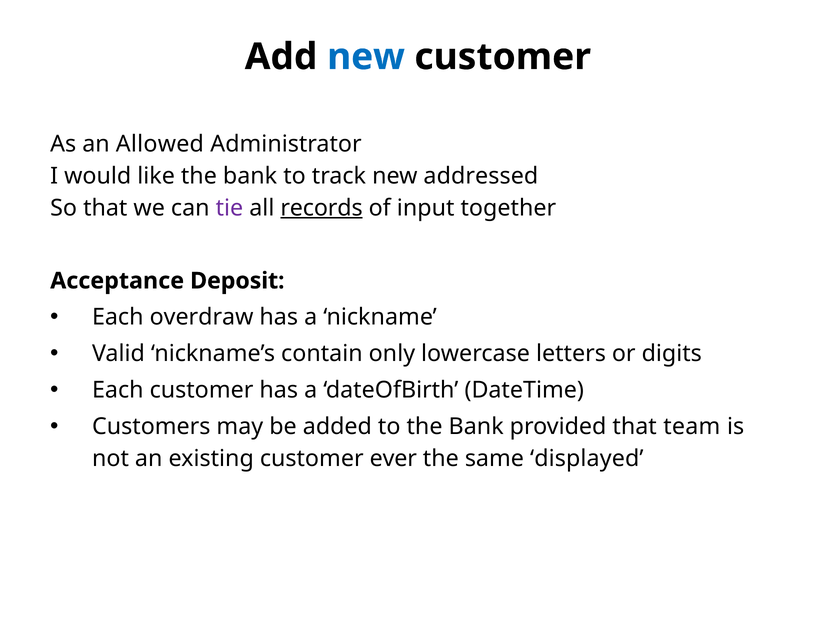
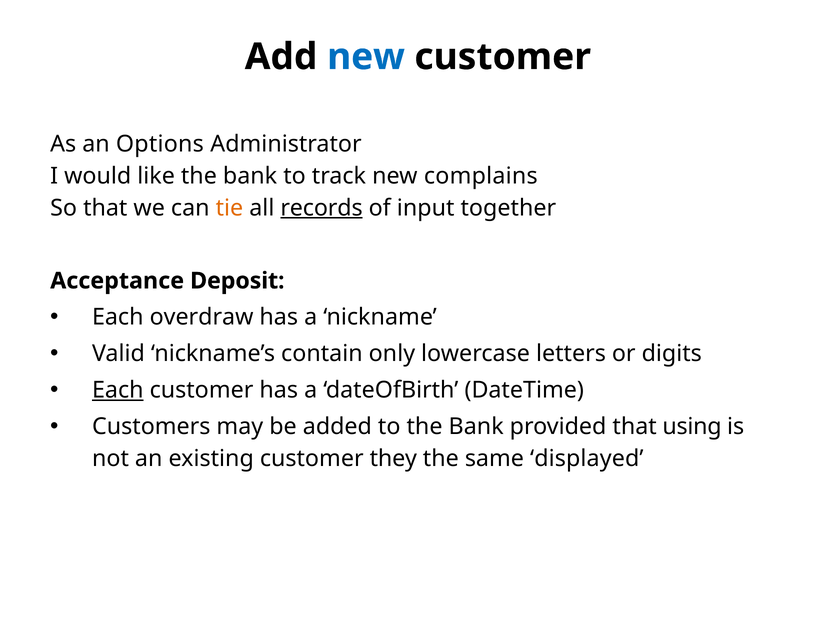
Allowed: Allowed -> Options
addressed: addressed -> complains
tie colour: purple -> orange
Each at (118, 390) underline: none -> present
team: team -> using
ever: ever -> they
